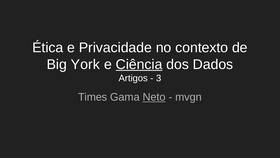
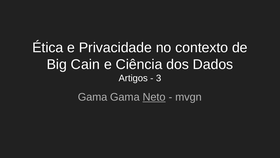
York: York -> Cain
Ciência underline: present -> none
Times at (93, 97): Times -> Gama
